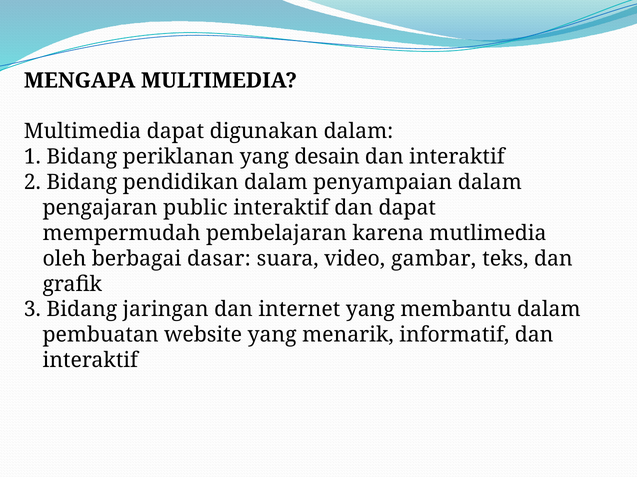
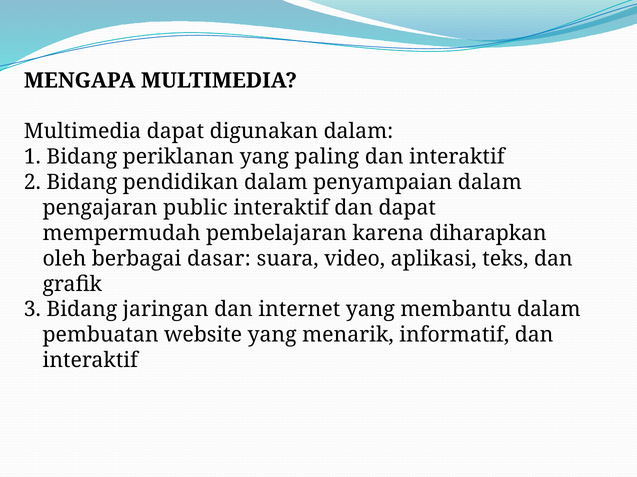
desain: desain -> paling
mutlimedia: mutlimedia -> diharapkan
gambar: gambar -> aplikasi
